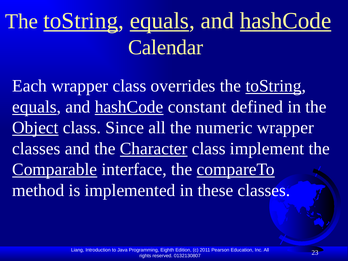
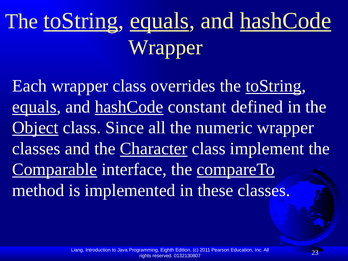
Calendar at (166, 47): Calendar -> Wrapper
